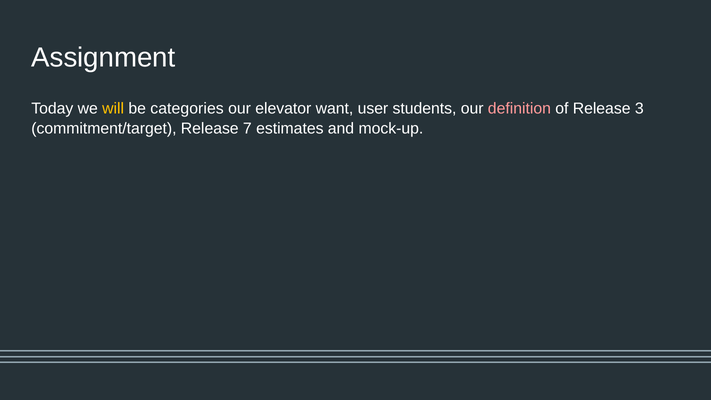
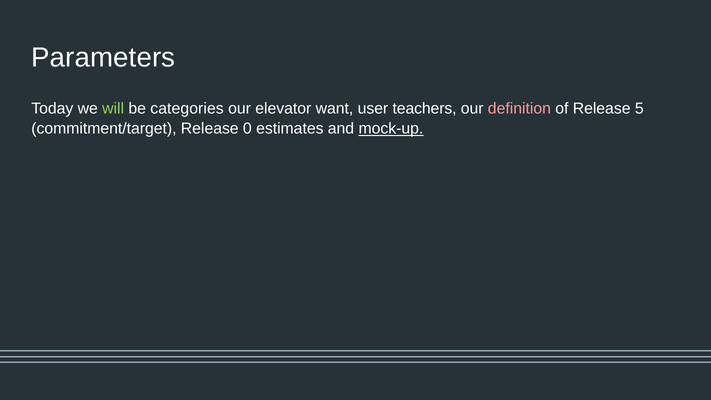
Assignment: Assignment -> Parameters
will colour: yellow -> light green
students: students -> teachers
3: 3 -> 5
7: 7 -> 0
mock-up underline: none -> present
